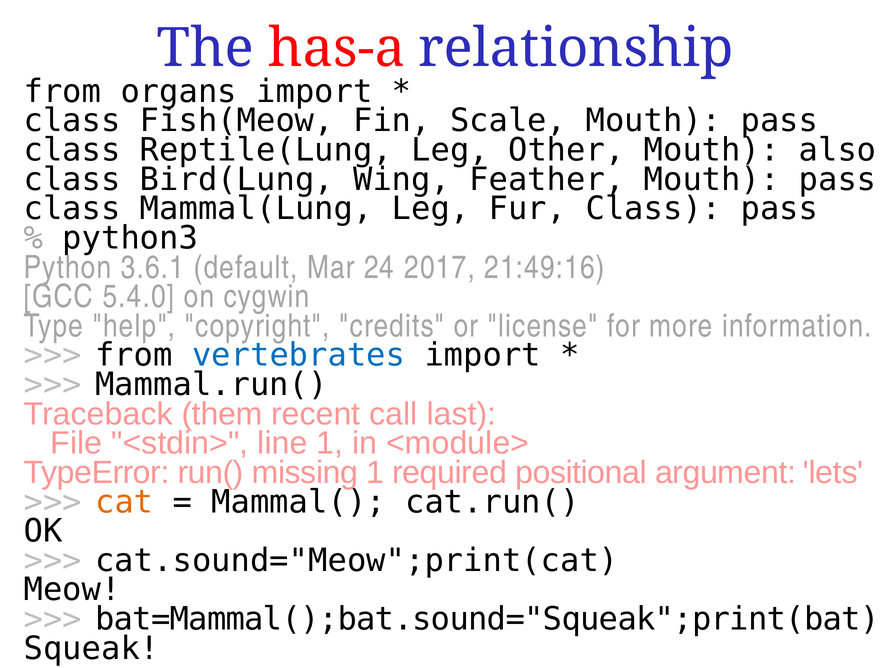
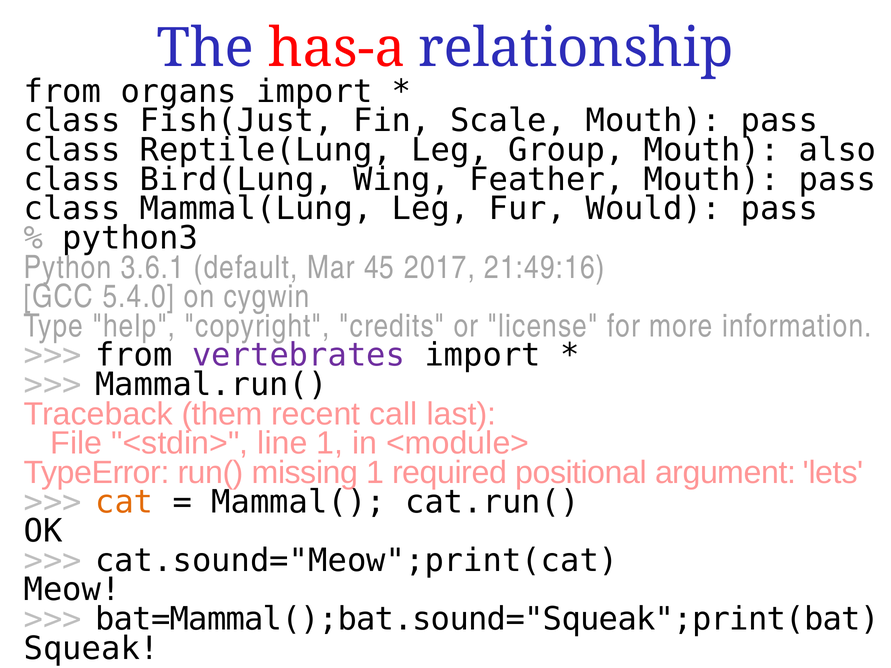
Fish(Meow: Fish(Meow -> Fish(Just
Other: Other -> Group
Fur Class: Class -> Would
24: 24 -> 45
vertebrates colour: blue -> purple
